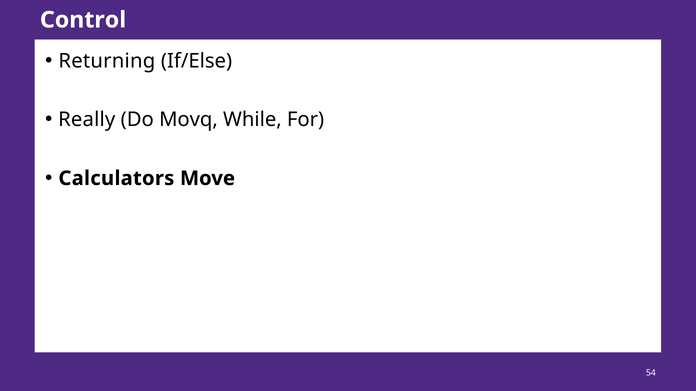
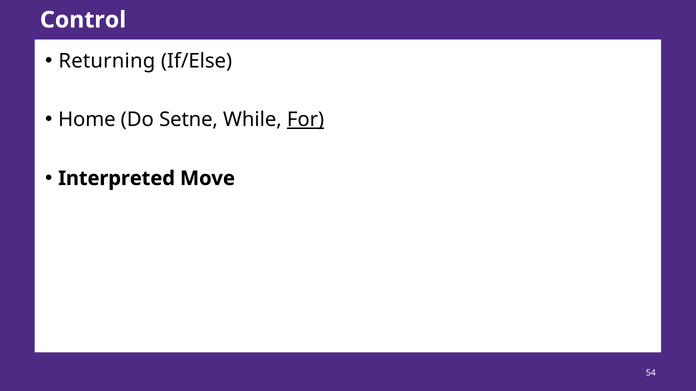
Really: Really -> Home
Movq: Movq -> Setne
For underline: none -> present
Calculators: Calculators -> Interpreted
